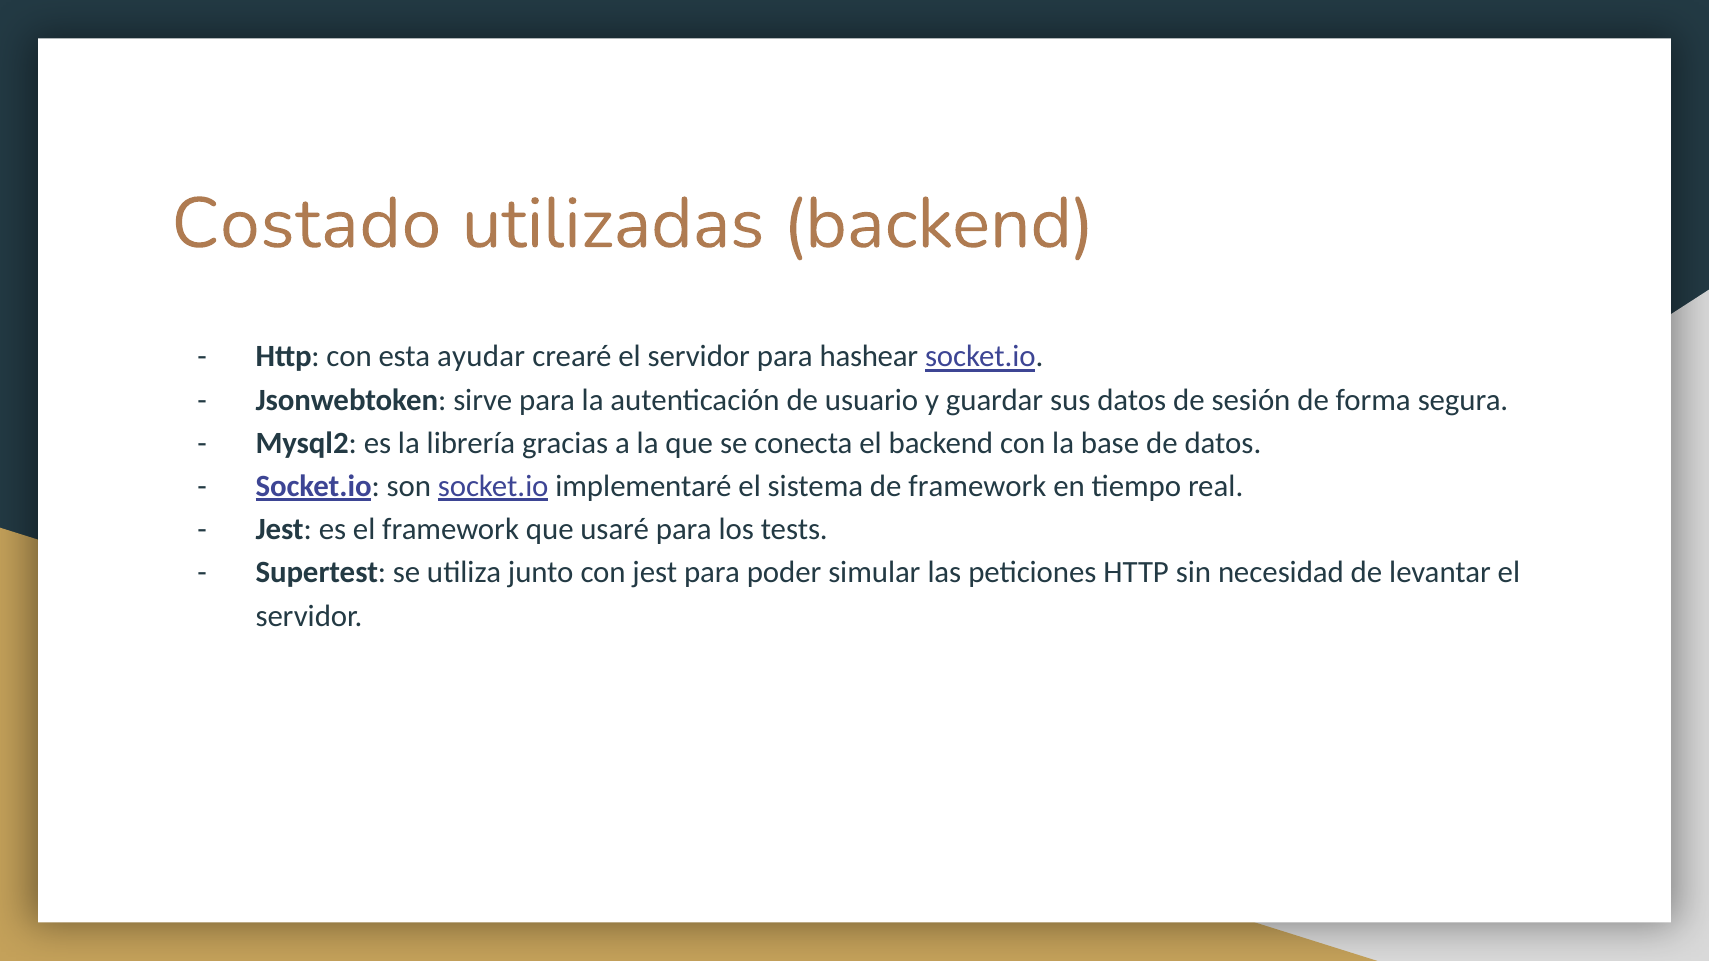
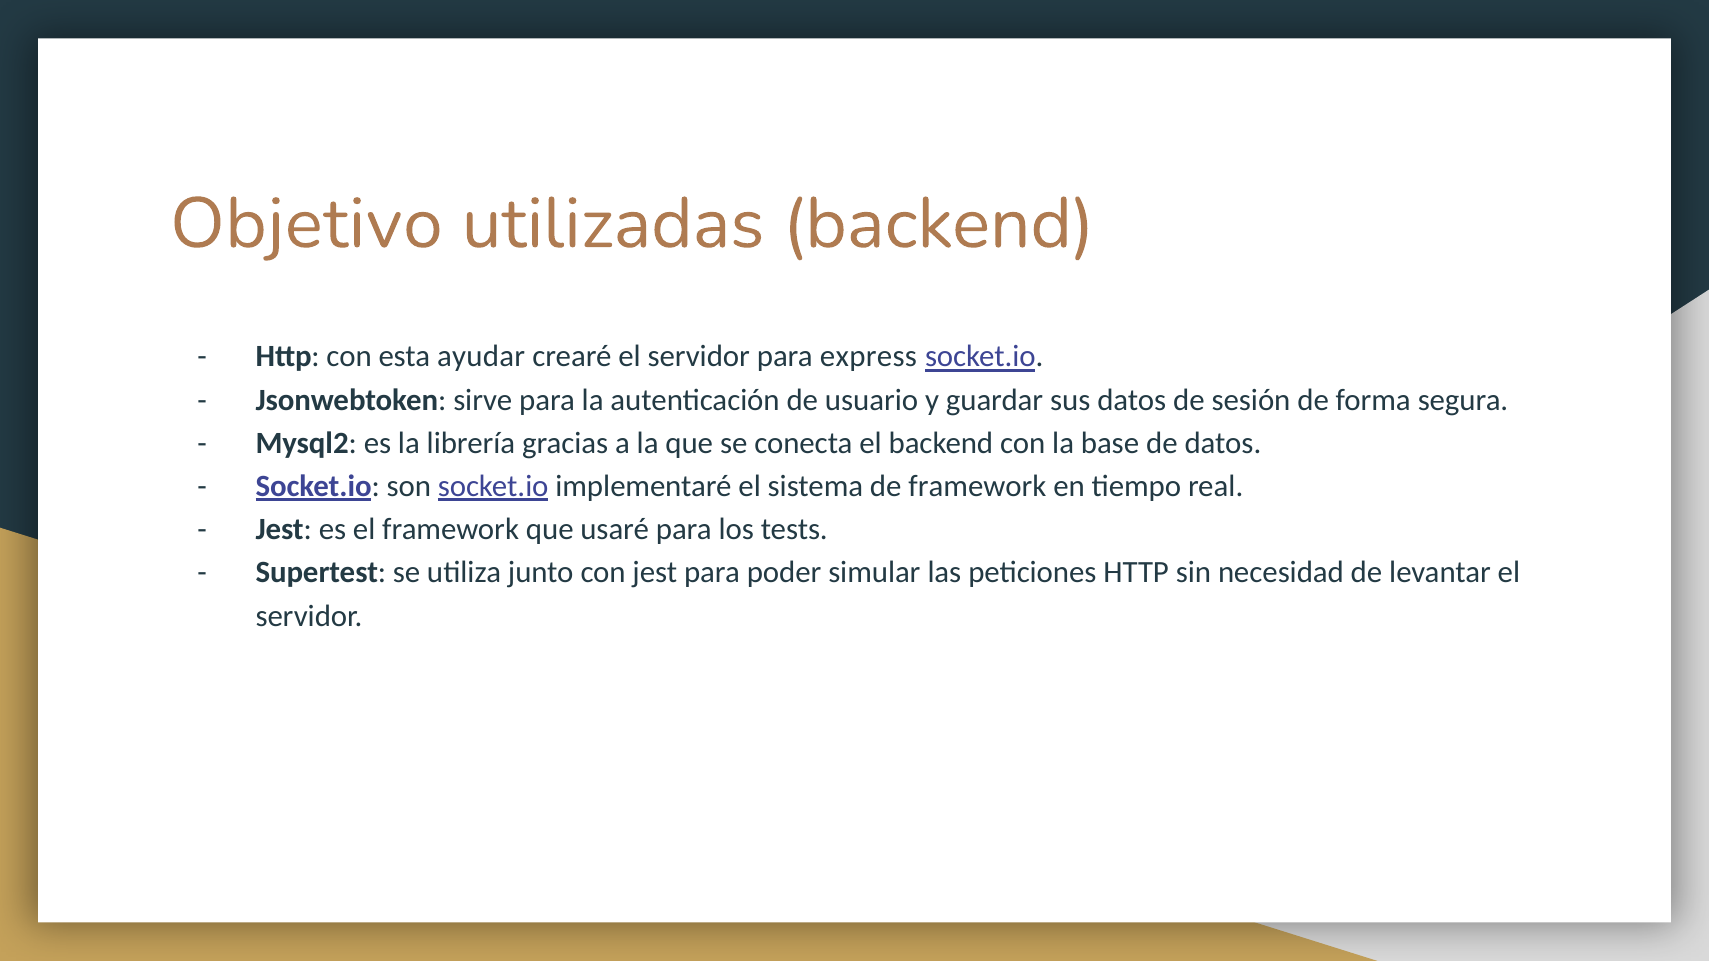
Costado: Costado -> Objetivo
hashear: hashear -> express
